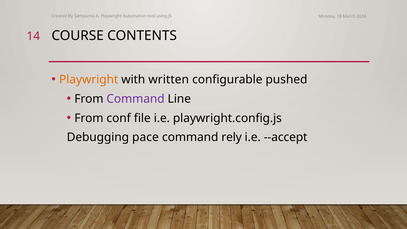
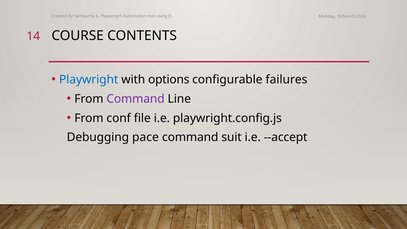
Playwright at (89, 80) colour: orange -> blue
written: written -> options
pushed: pushed -> failures
rely: rely -> suit
